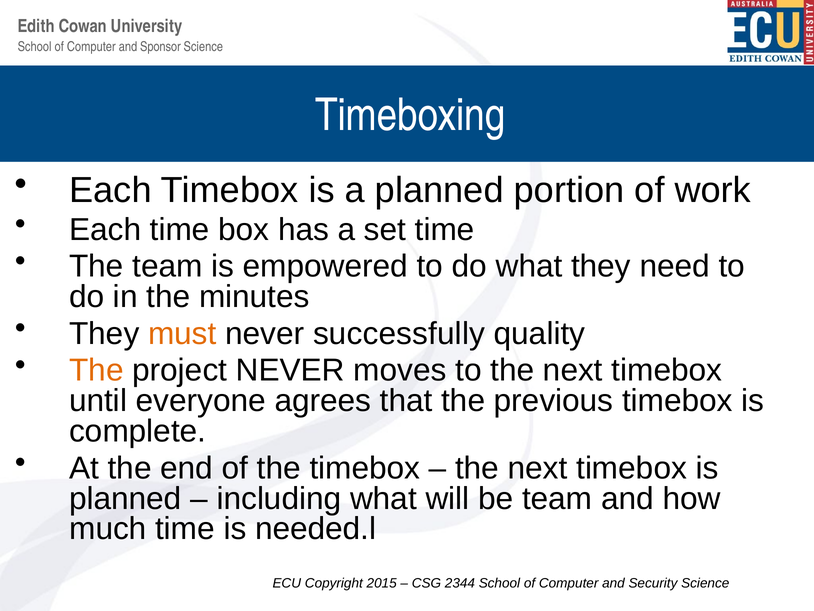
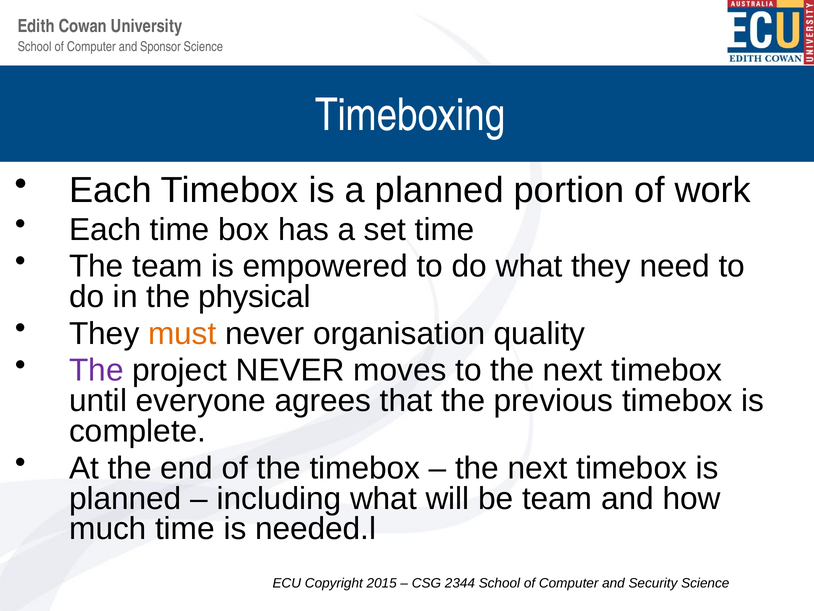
minutes: minutes -> physical
successfully: successfully -> organisation
The at (96, 370) colour: orange -> purple
